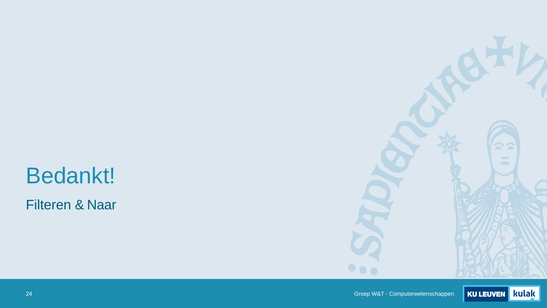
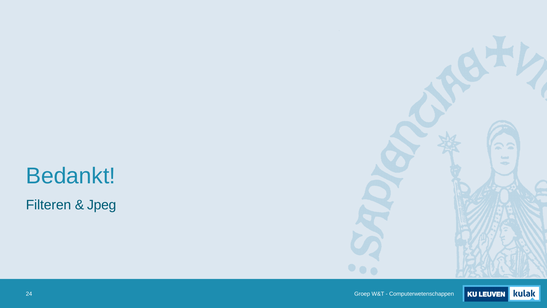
Naar: Naar -> Jpeg
